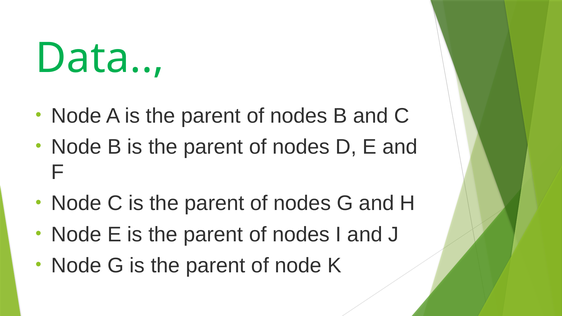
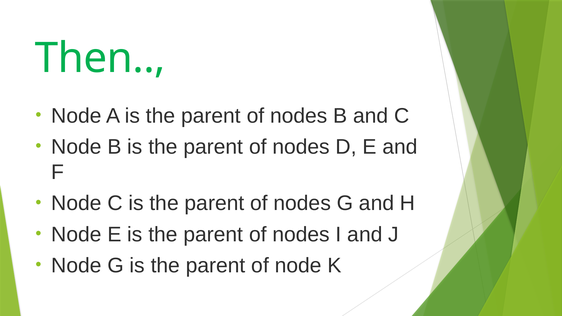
Data: Data -> Then
